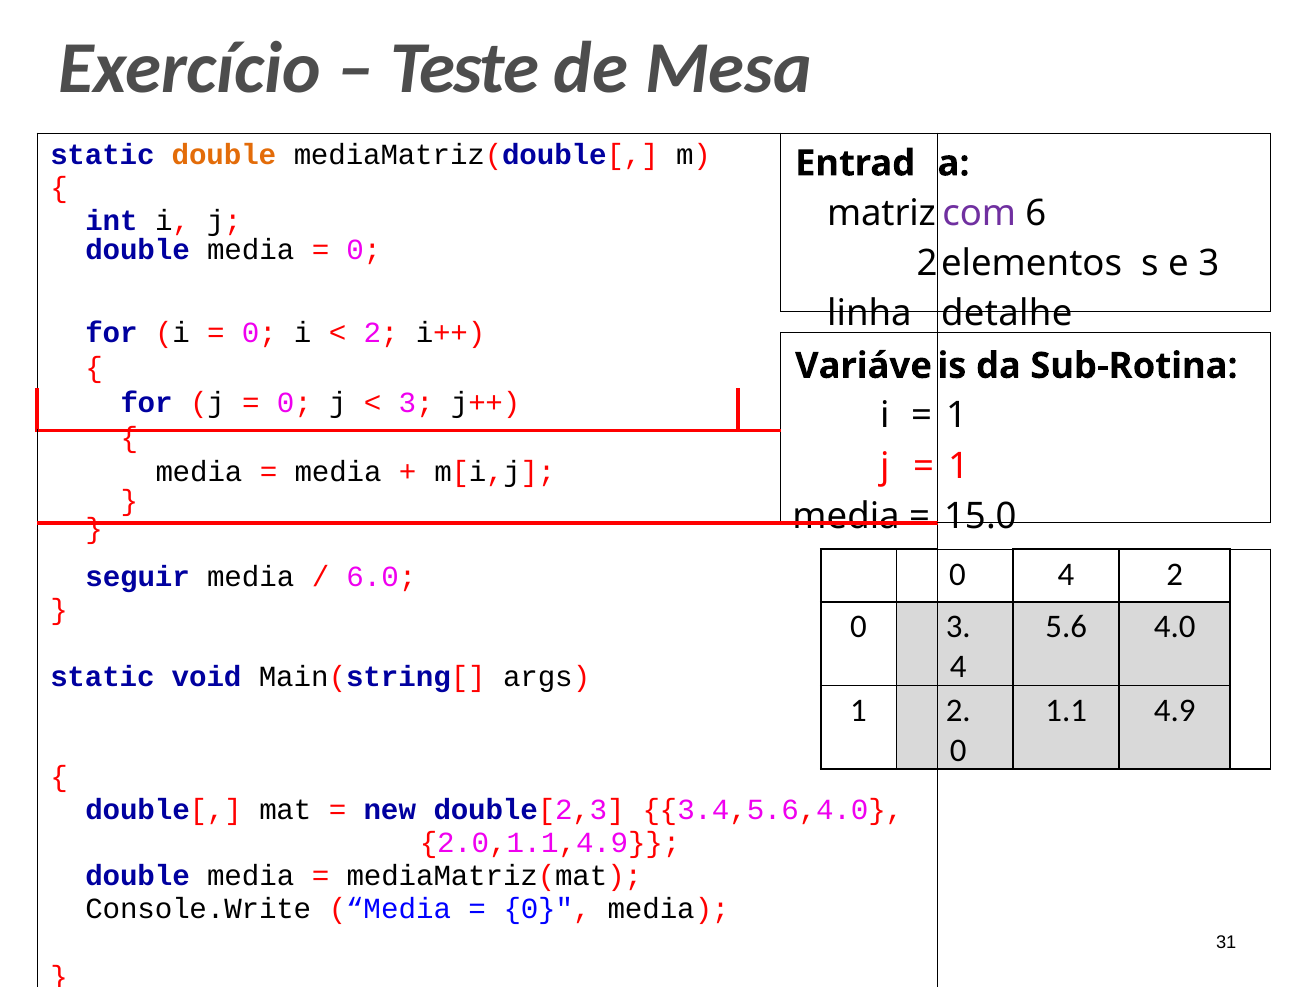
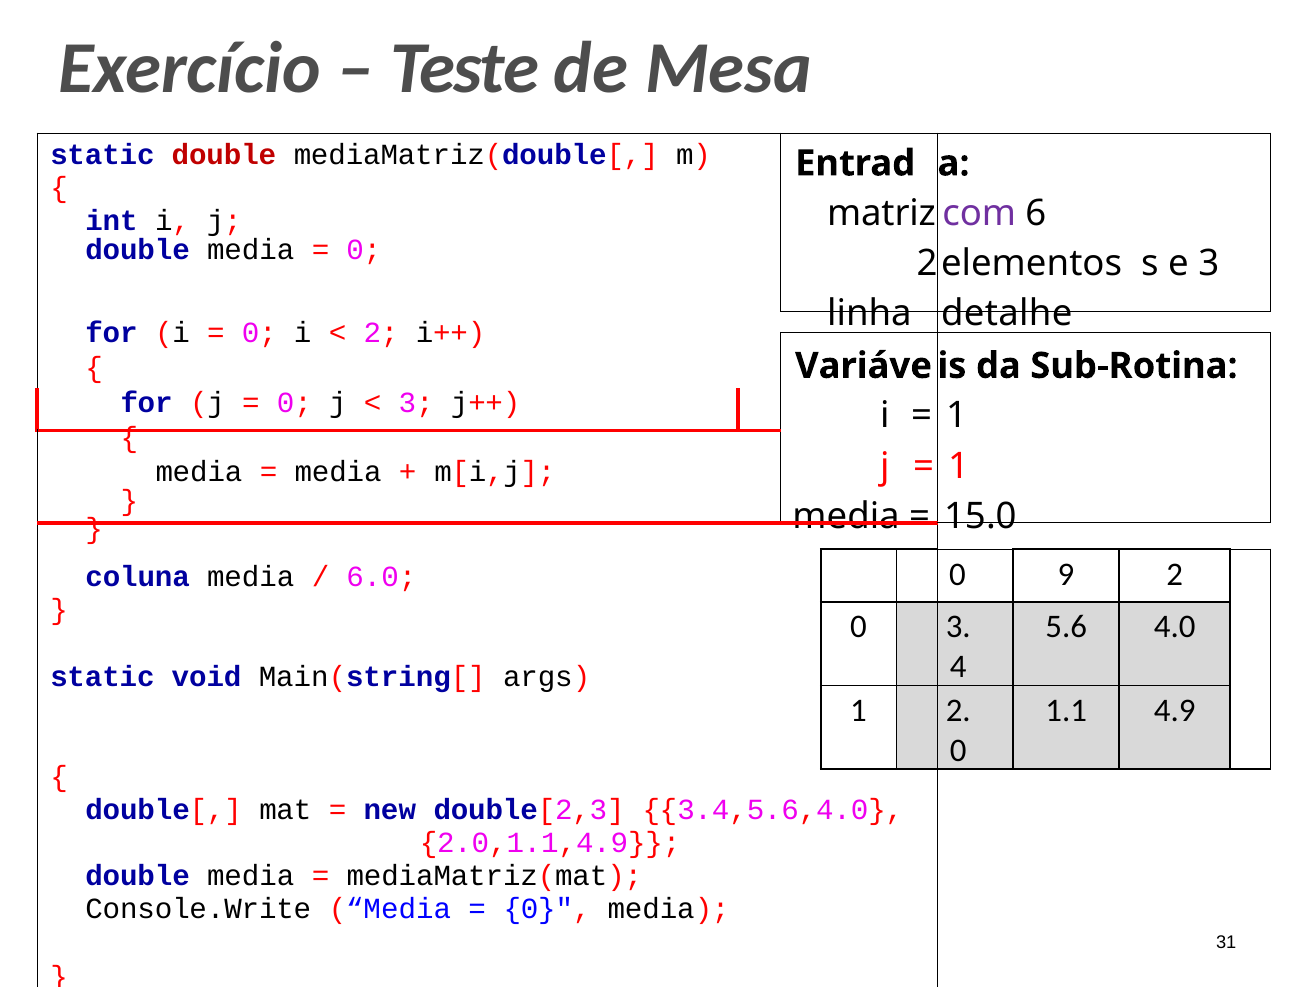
double at (224, 155) colour: orange -> red
0 4: 4 -> 9
seguir: seguir -> coluna
